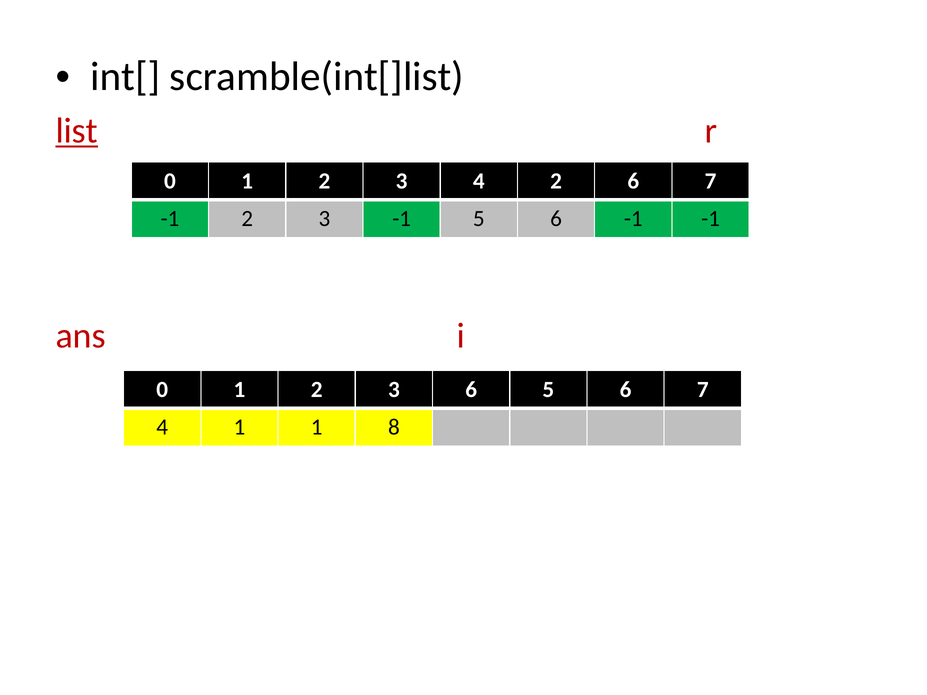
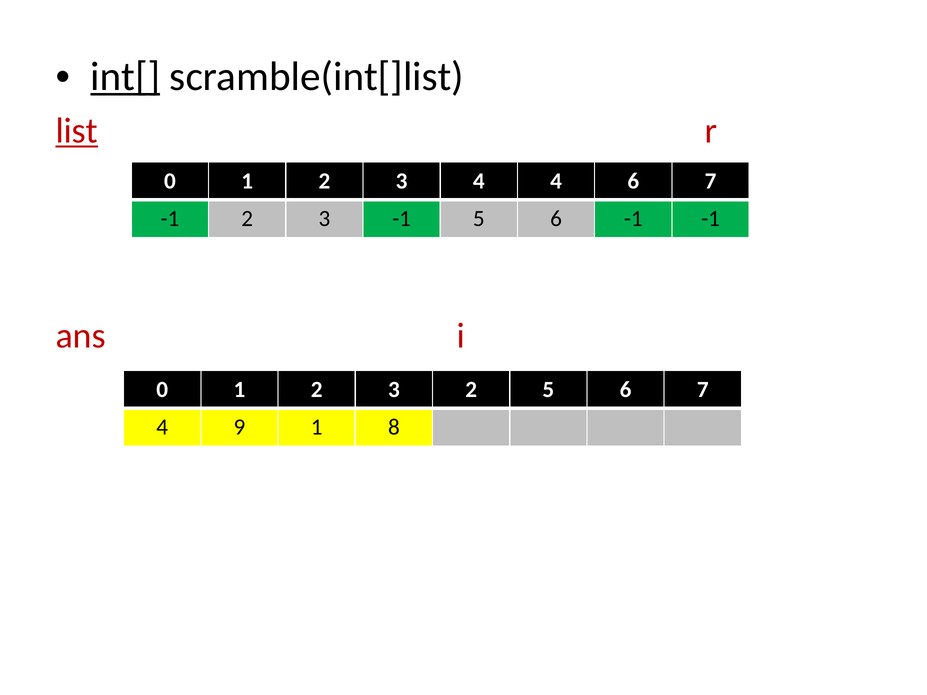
int[ underline: none -> present
4 2: 2 -> 4
3 6: 6 -> 2
4 1: 1 -> 9
